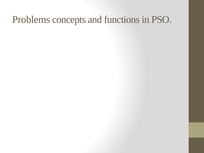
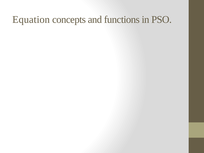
Problems: Problems -> Equation
